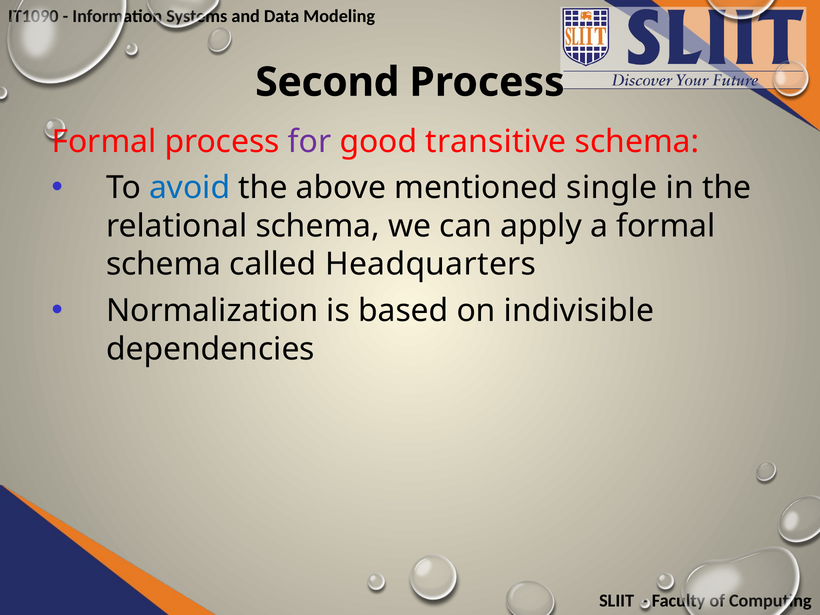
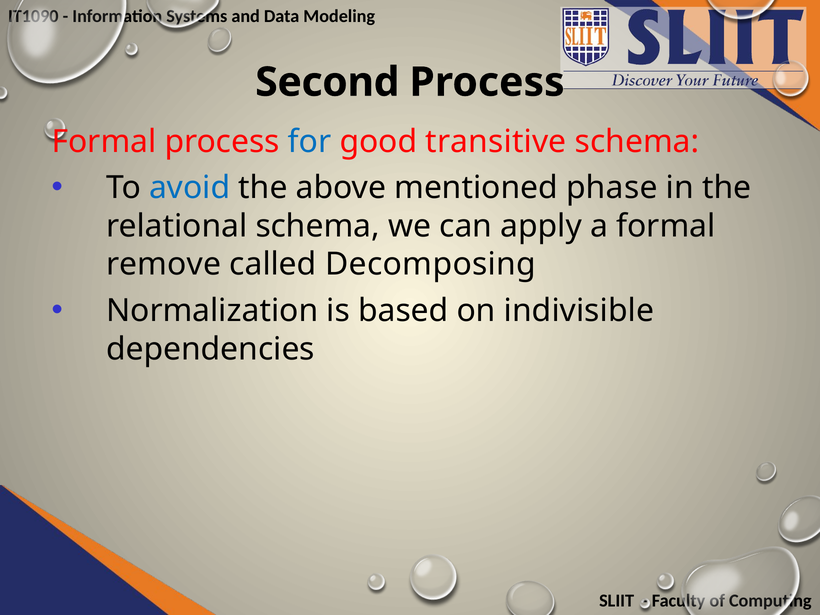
for colour: purple -> blue
single: single -> phase
schema at (164, 264): schema -> remove
Headquarters: Headquarters -> Decomposing
